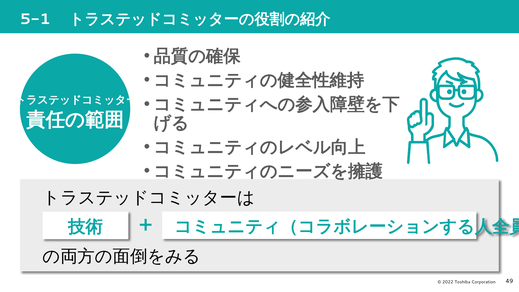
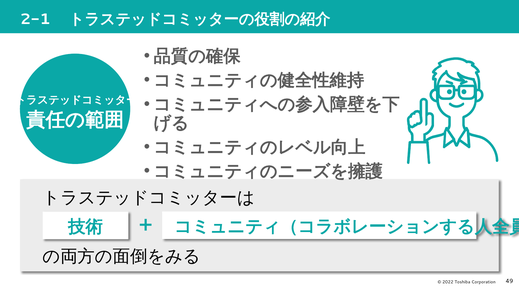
5-1: 5-1 -> 2-1
